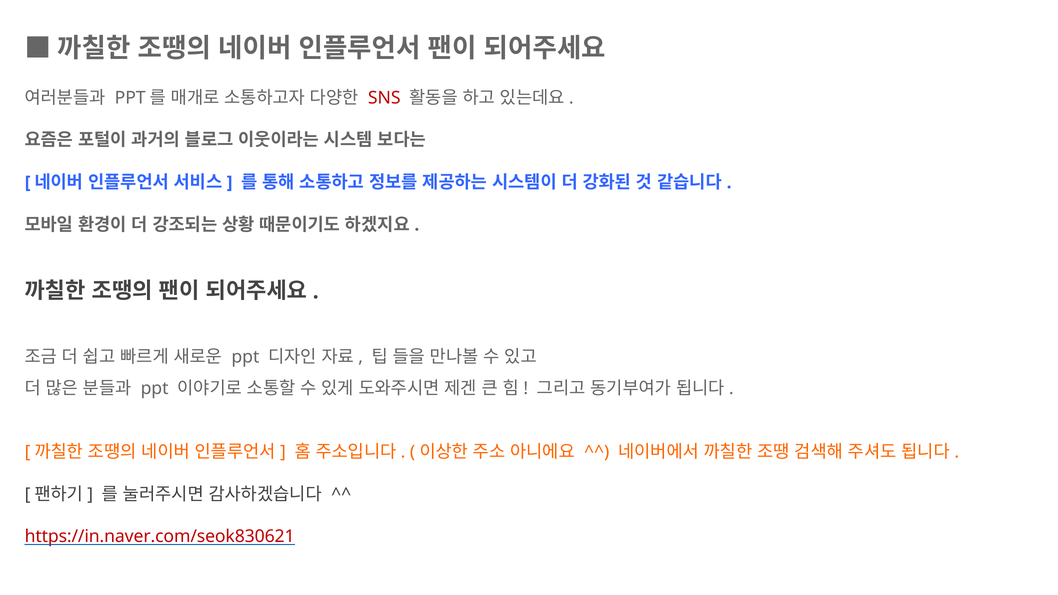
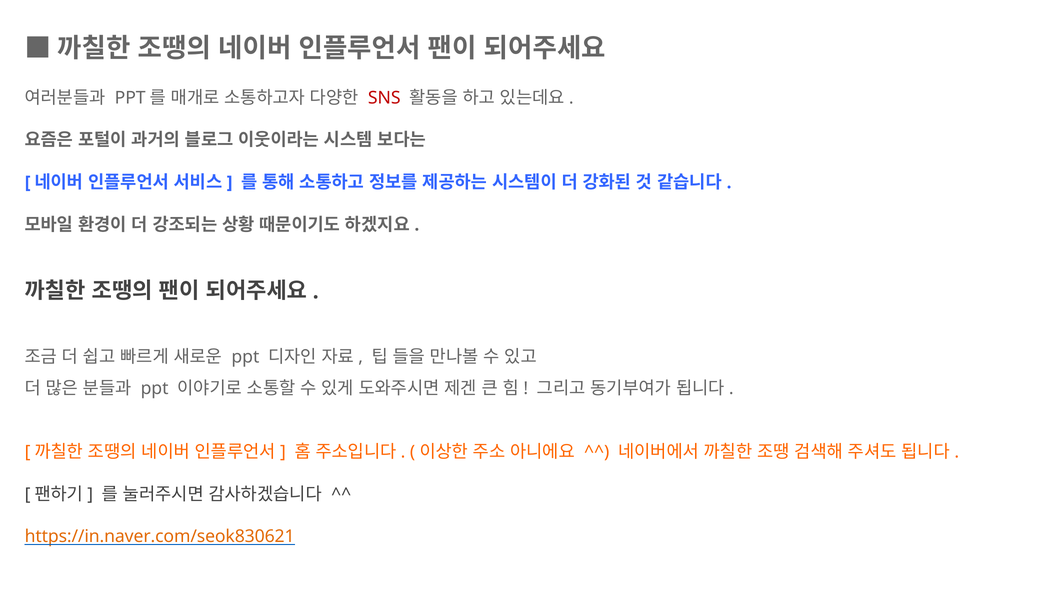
https://in.naver.com/seok830621 colour: red -> orange
